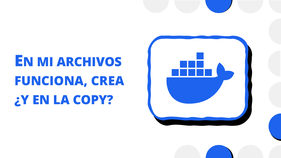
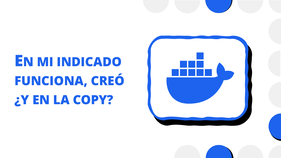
ARCHIVOS: ARCHIVOS -> INDICADO
CREA: CREA -> CREÓ
